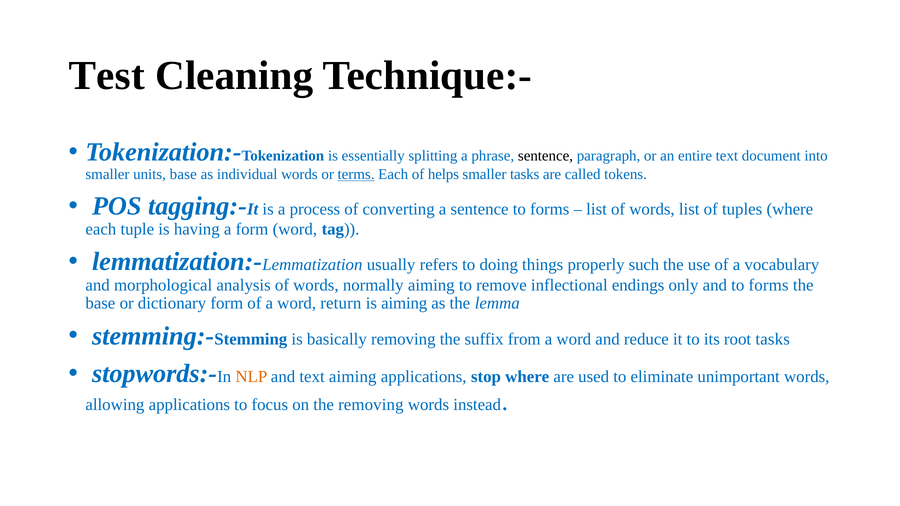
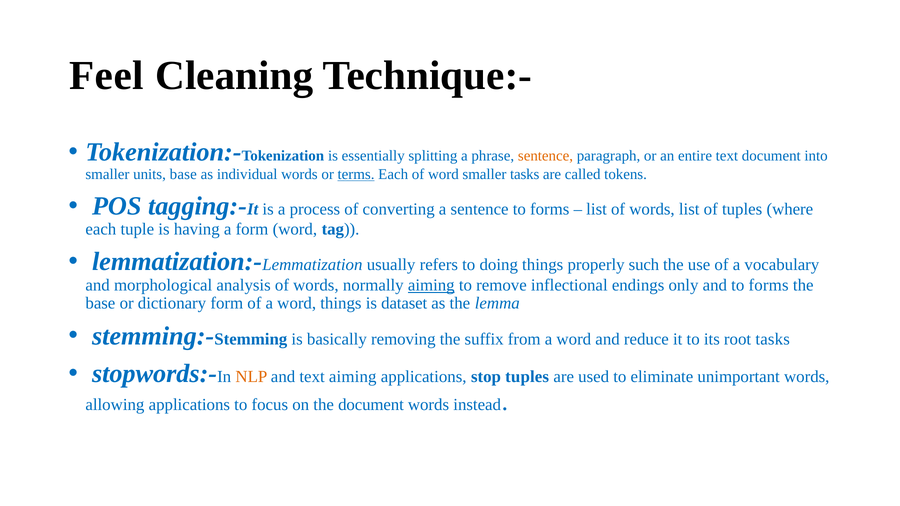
Test: Test -> Feel
sentence at (546, 156) colour: black -> orange
of helps: helps -> word
aiming at (431, 285) underline: none -> present
word return: return -> things
is aiming: aiming -> dataset
stop where: where -> tuples
the removing: removing -> document
